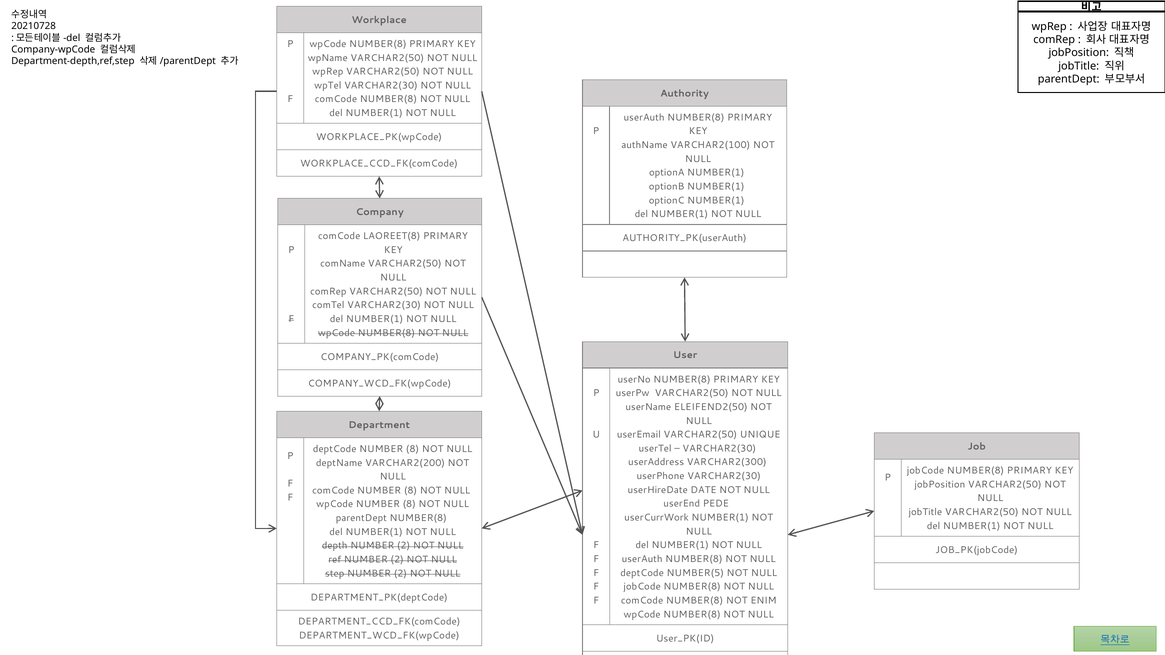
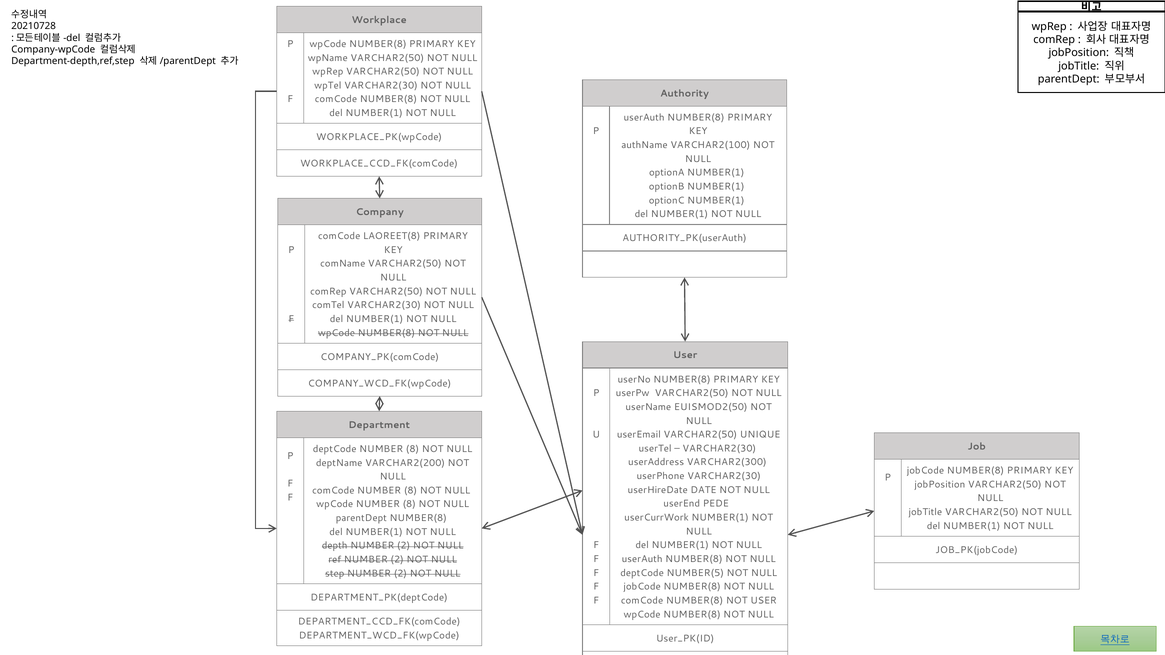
ELEIFEND2(50: ELEIFEND2(50 -> EUISMOD2(50
NOT ENIM: ENIM -> USER
